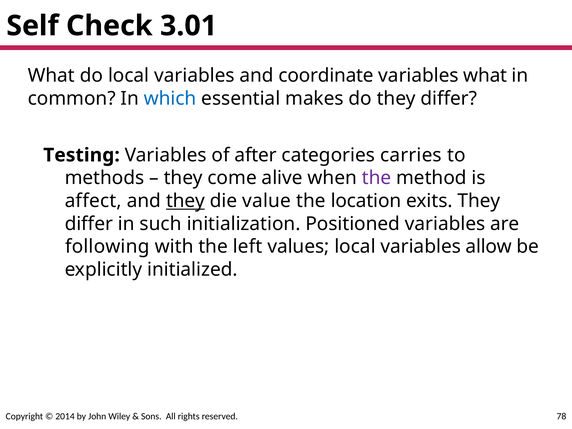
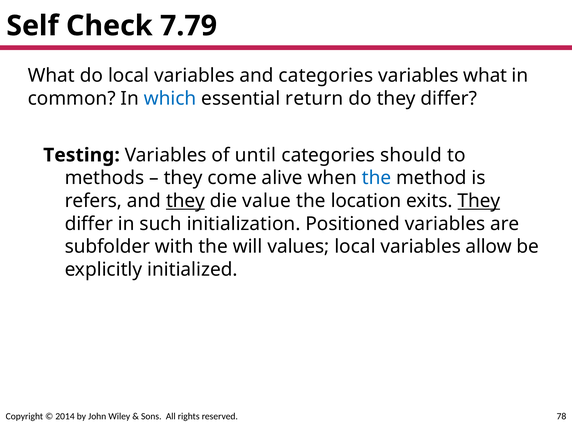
3.01: 3.01 -> 7.79
and coordinate: coordinate -> categories
makes: makes -> return
after: after -> until
carries: carries -> should
the at (377, 178) colour: purple -> blue
affect: affect -> refers
They at (479, 201) underline: none -> present
following: following -> subfolder
left: left -> will
